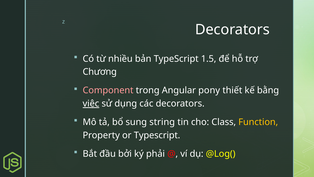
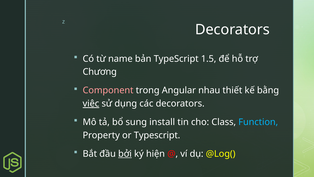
nhiều: nhiều -> name
pony: pony -> nhau
string: string -> install
Function colour: yellow -> light blue
bởi underline: none -> present
phải: phải -> hiện
